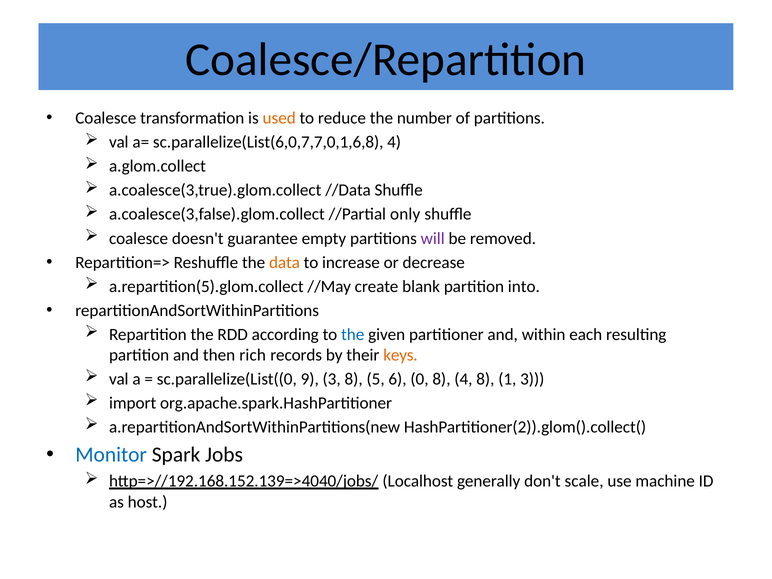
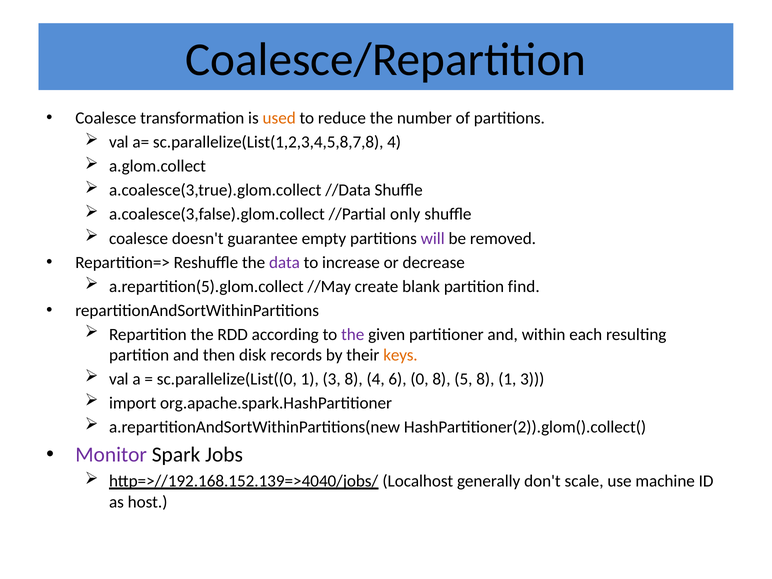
sc.parallelize(List(6,0,7,7,0,1,6,8: sc.parallelize(List(6,0,7,7,0,1,6,8 -> sc.parallelize(List(1,2,3,4,5,8,7,8
data colour: orange -> purple
into: into -> find
the at (353, 334) colour: blue -> purple
rich: rich -> disk
sc.parallelize(List((0 9: 9 -> 1
8 5: 5 -> 4
8 4: 4 -> 5
Monitor colour: blue -> purple
